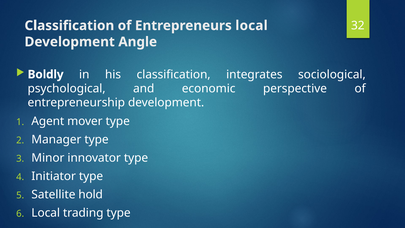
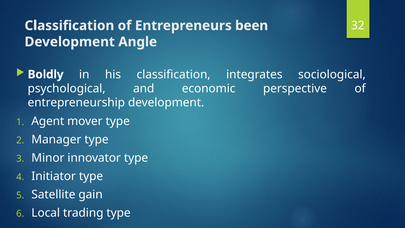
Entrepreneurs local: local -> been
hold: hold -> gain
